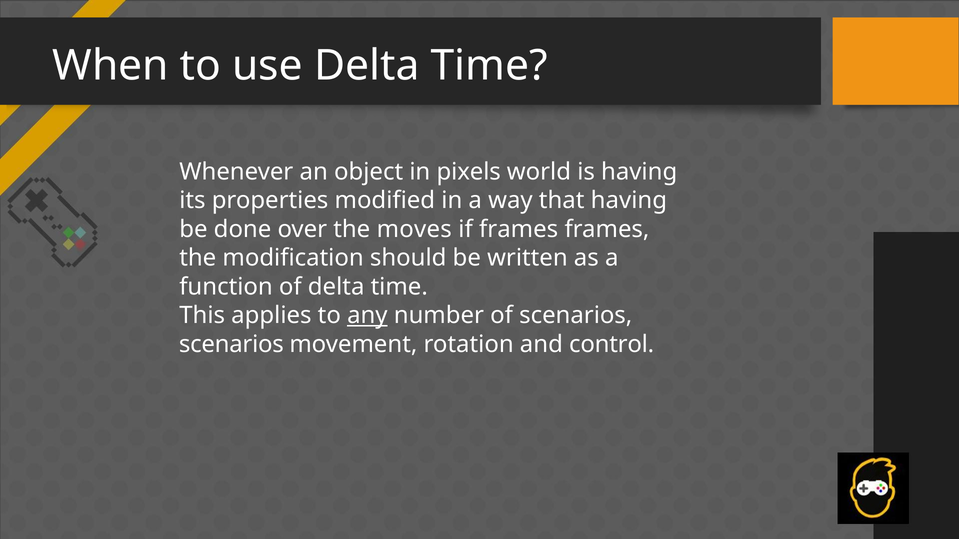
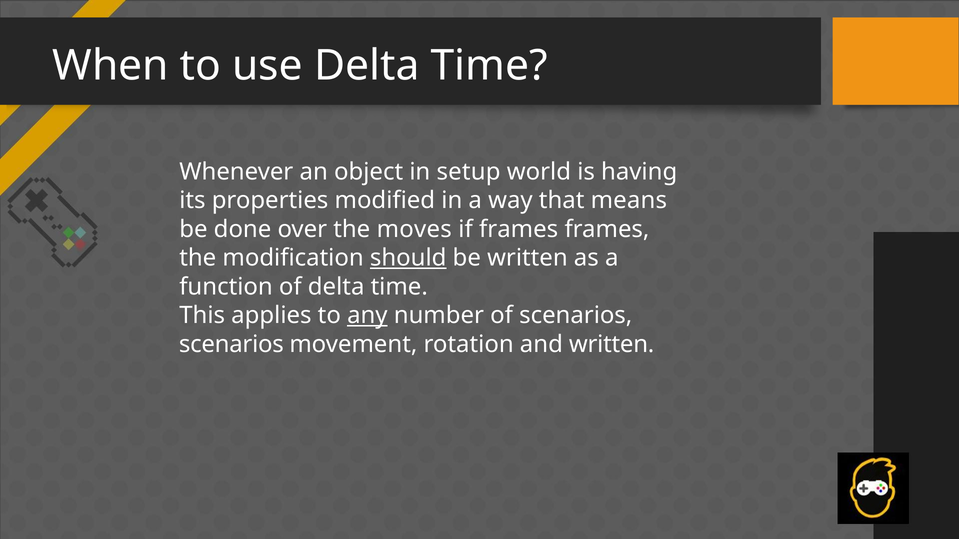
pixels: pixels -> setup
that having: having -> means
should underline: none -> present
and control: control -> written
